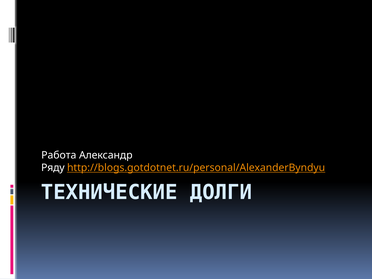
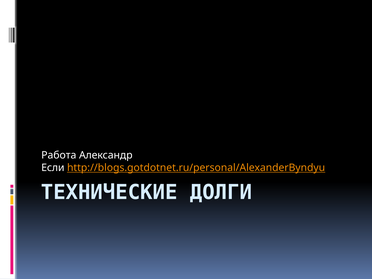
Ряду: Ряду -> Если
